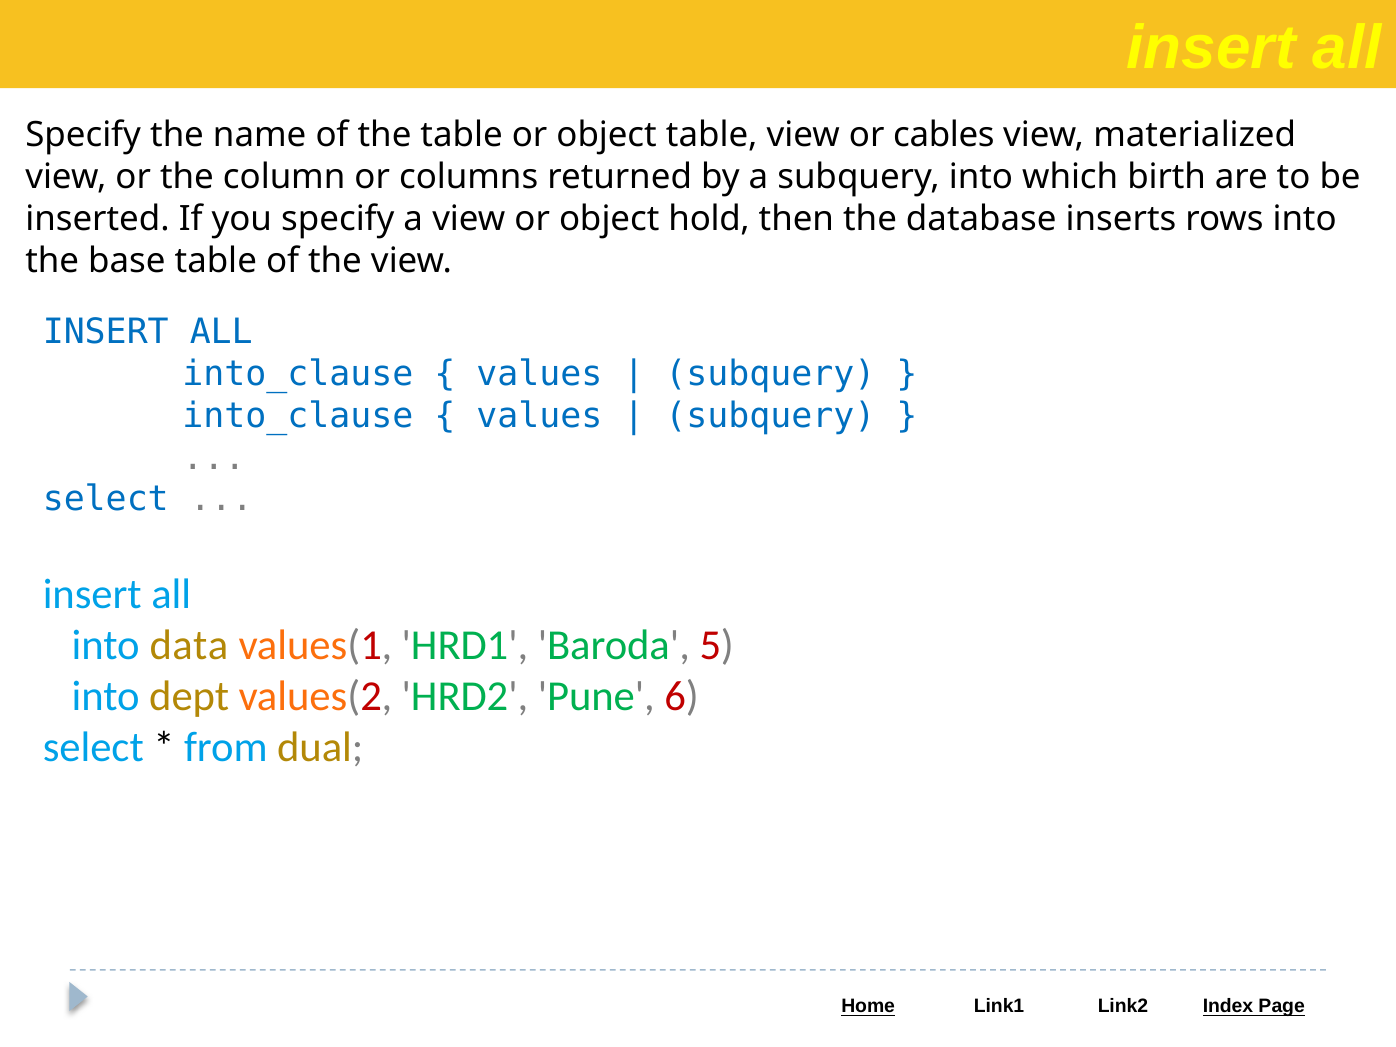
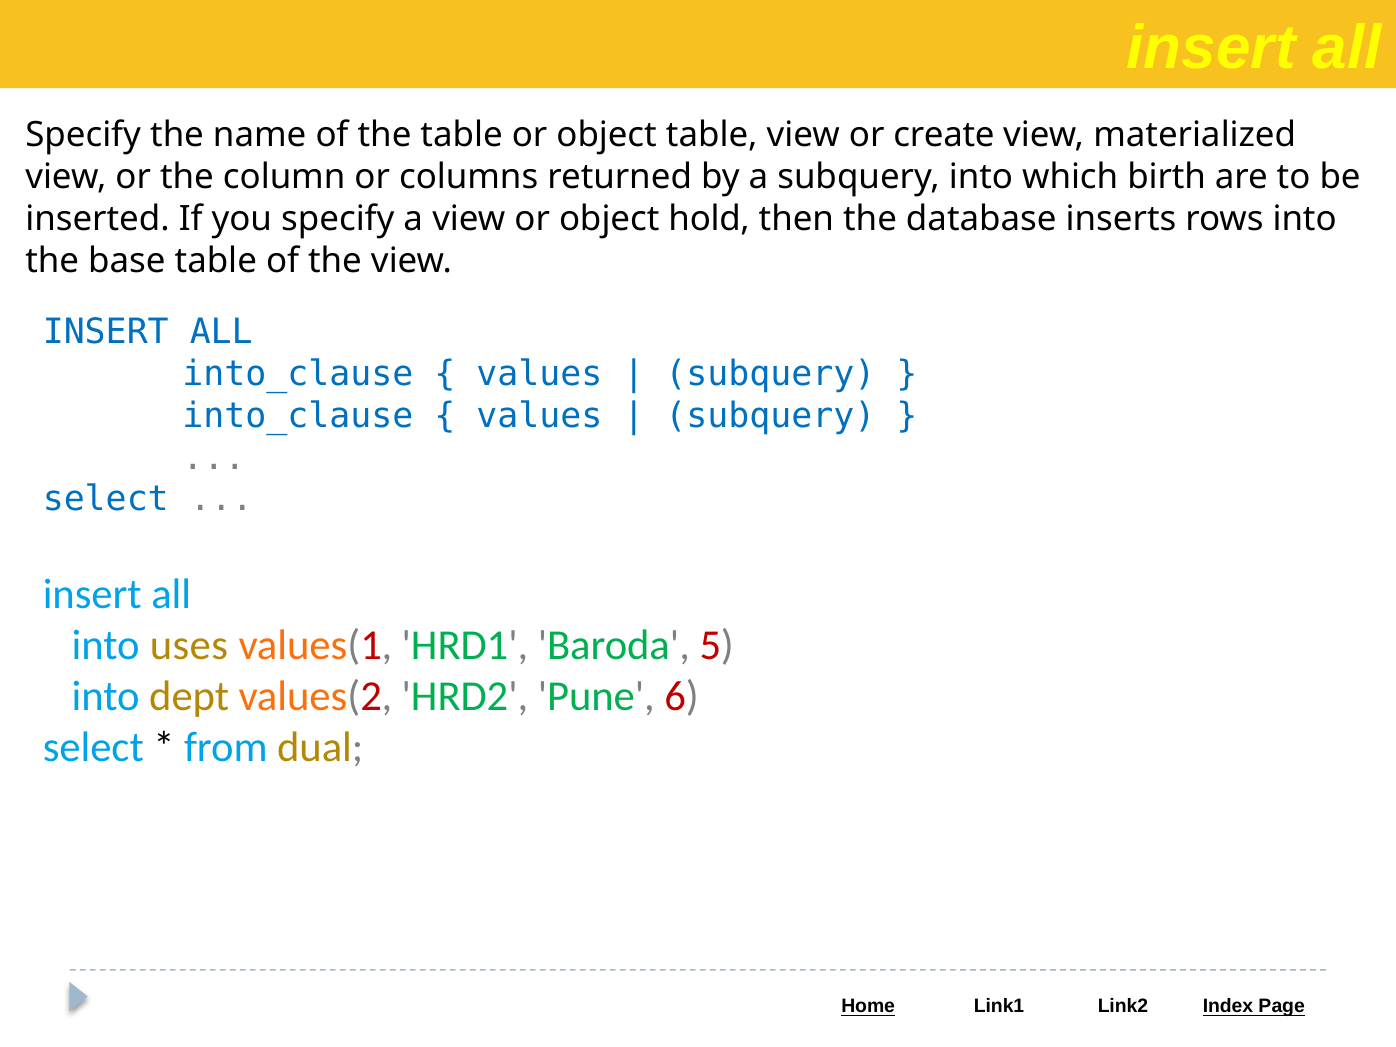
cables: cables -> create
data: data -> uses
